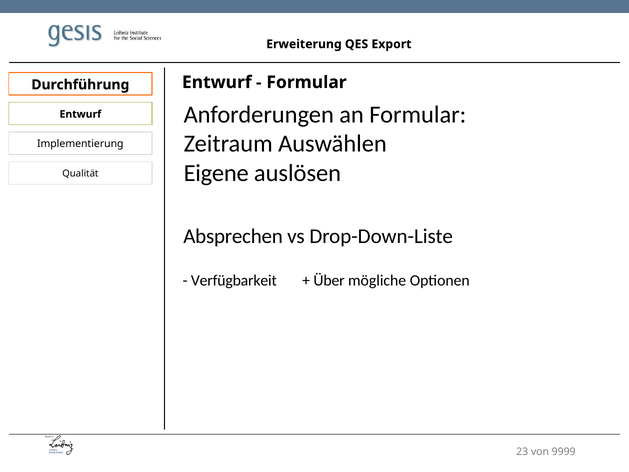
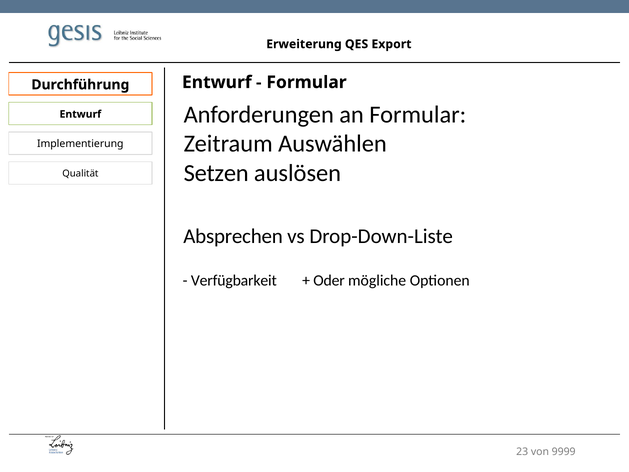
Eigene: Eigene -> Setzen
Über: Über -> Oder
